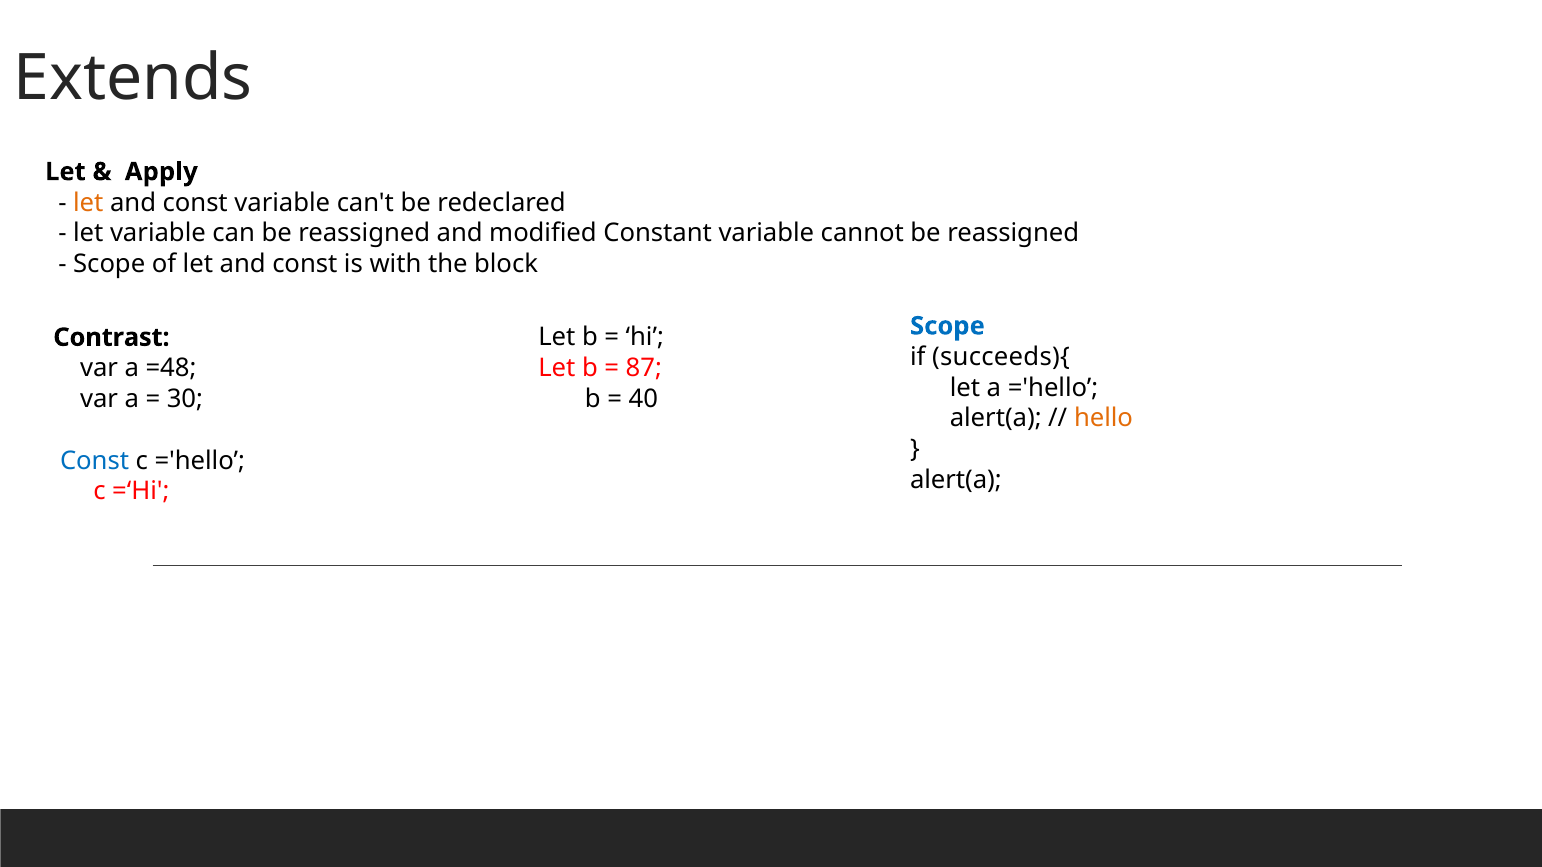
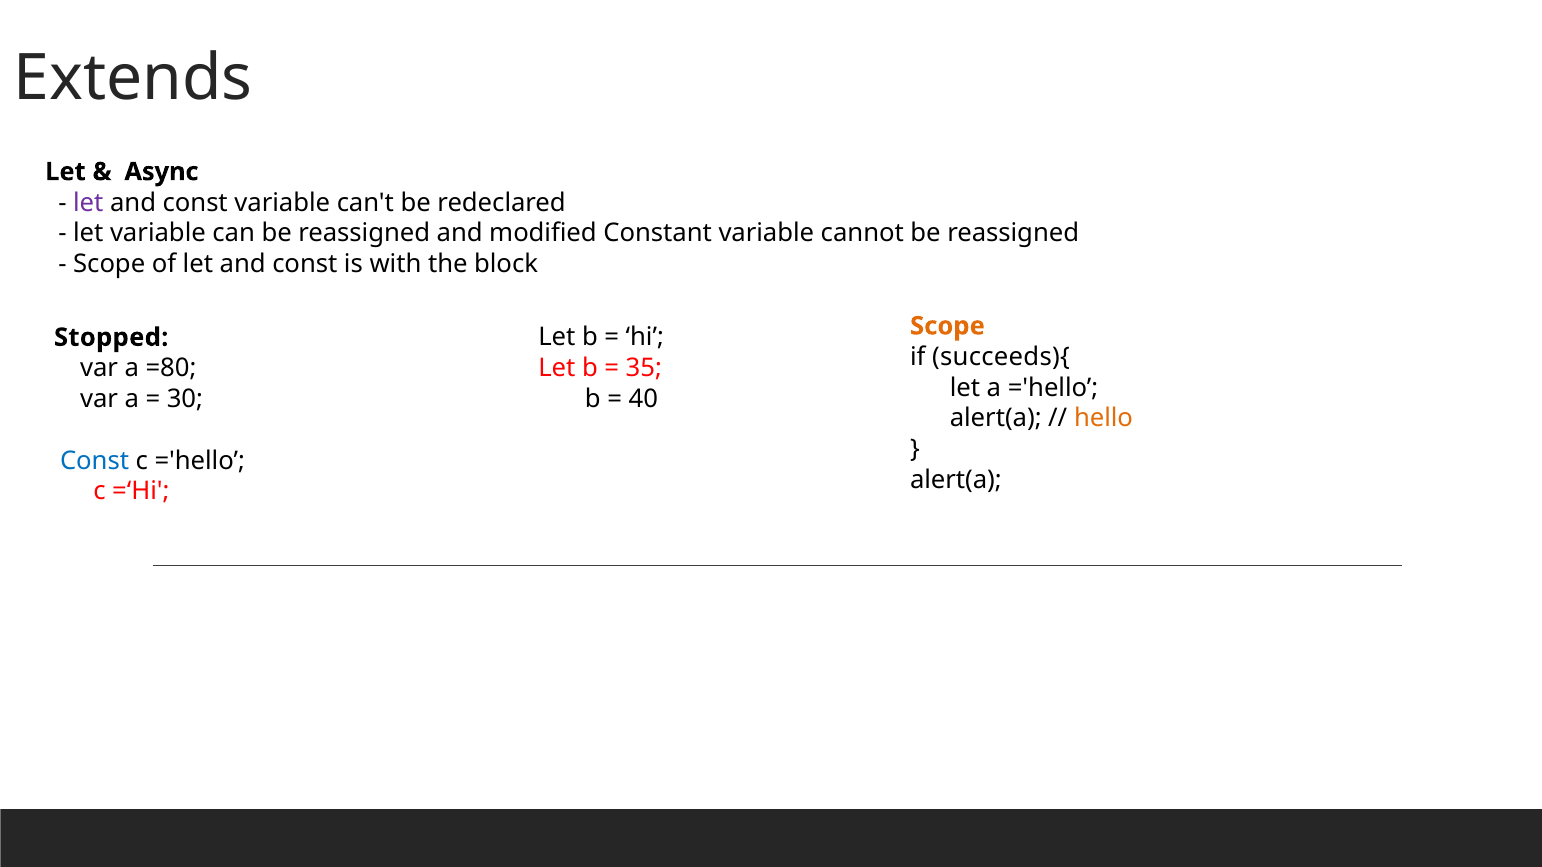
Apply: Apply -> Async
let at (88, 203) colour: orange -> purple
Scope at (947, 326) colour: blue -> orange
Contrast: Contrast -> Stopped
=48: =48 -> =80
87: 87 -> 35
